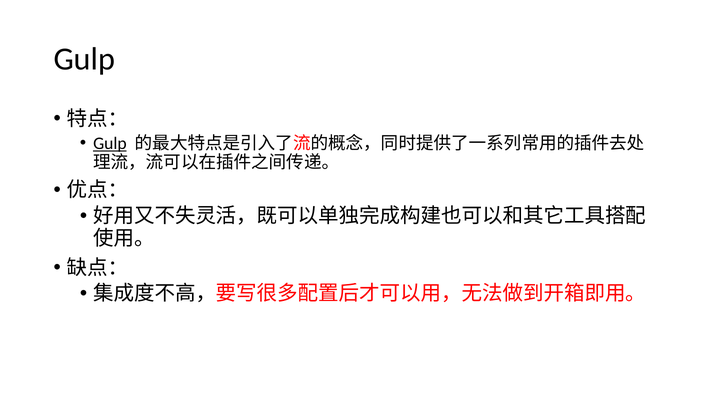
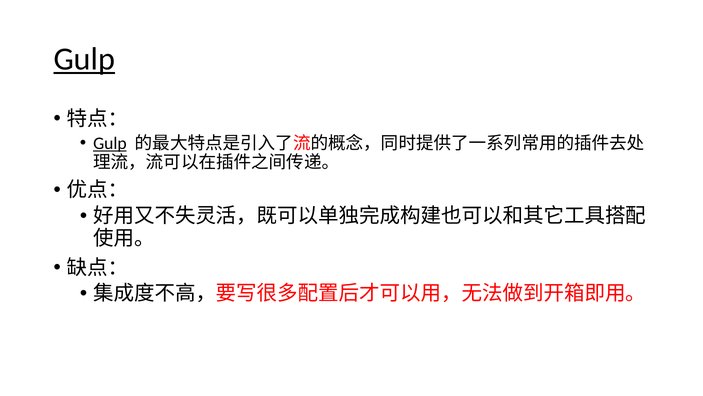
Gulp at (84, 59) underline: none -> present
